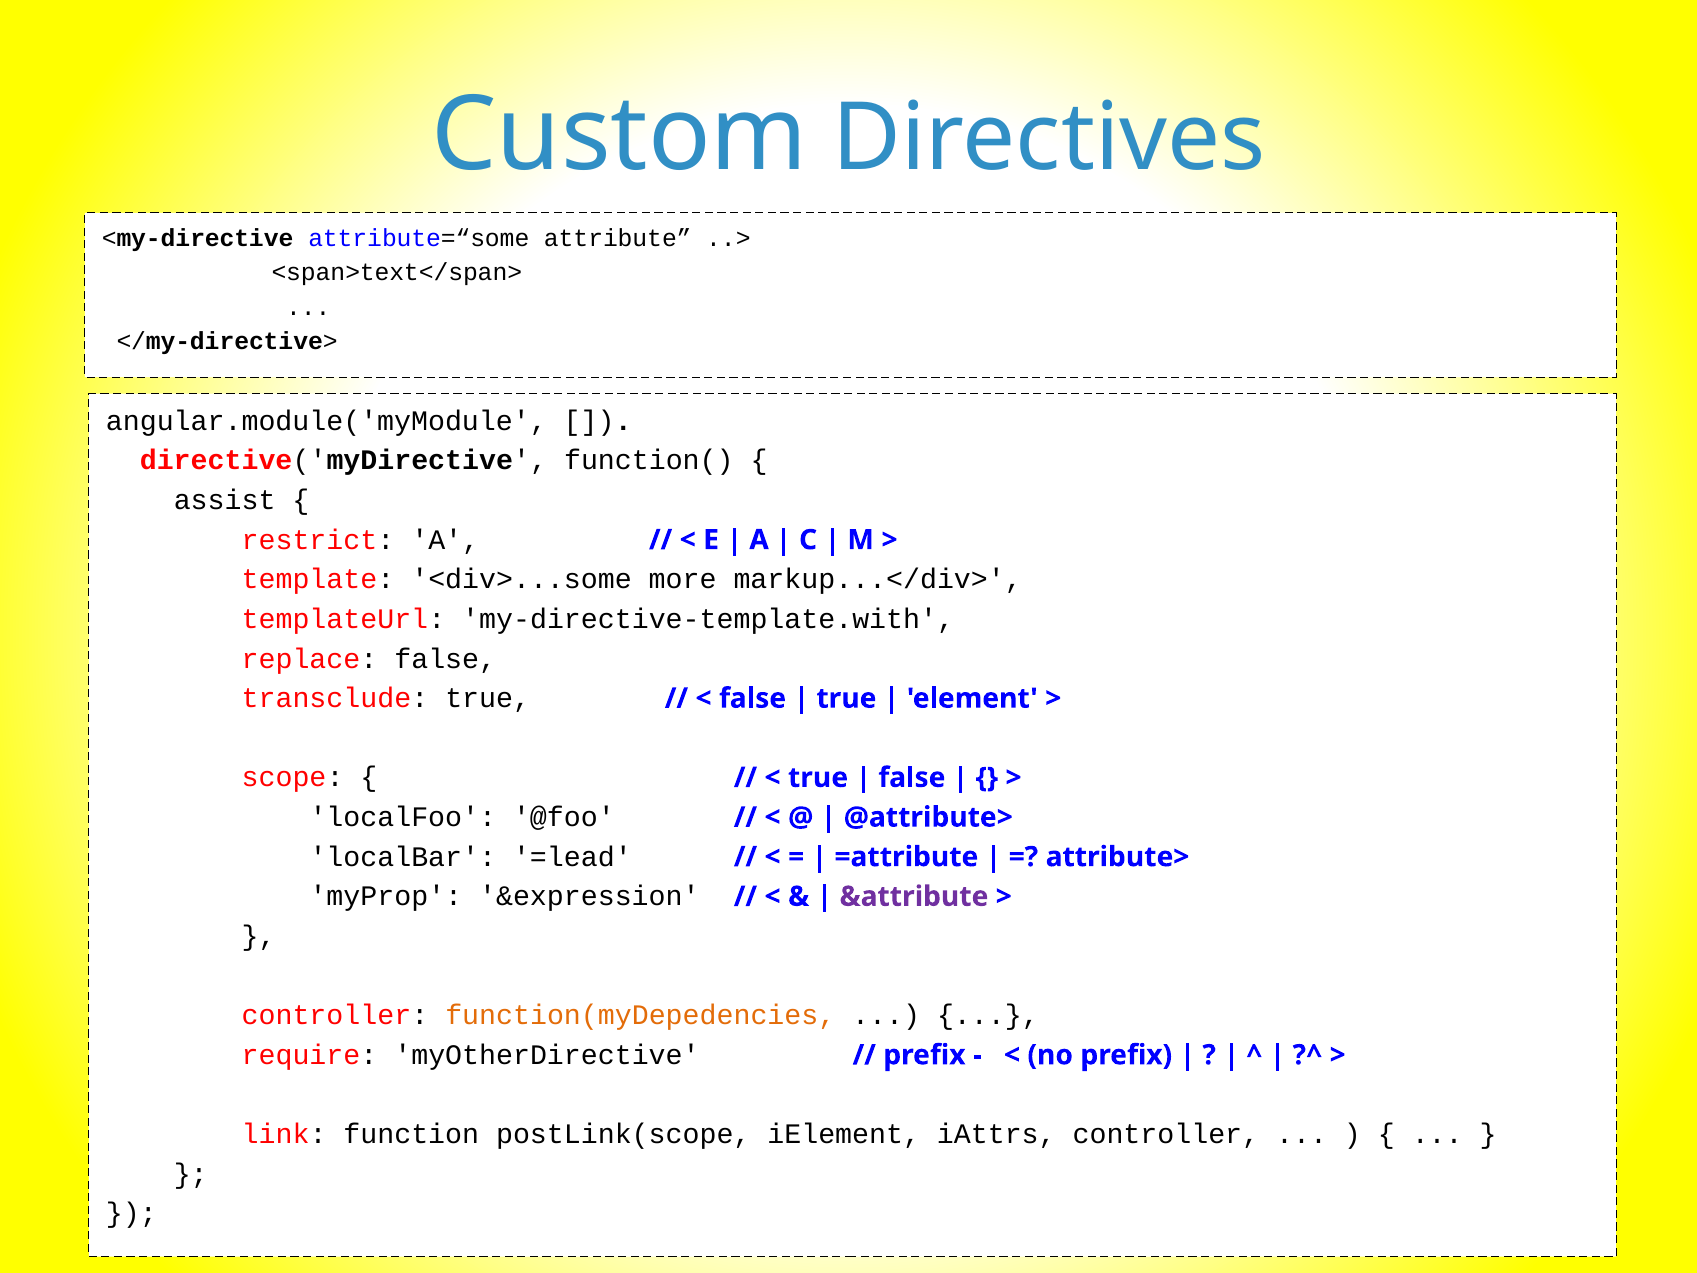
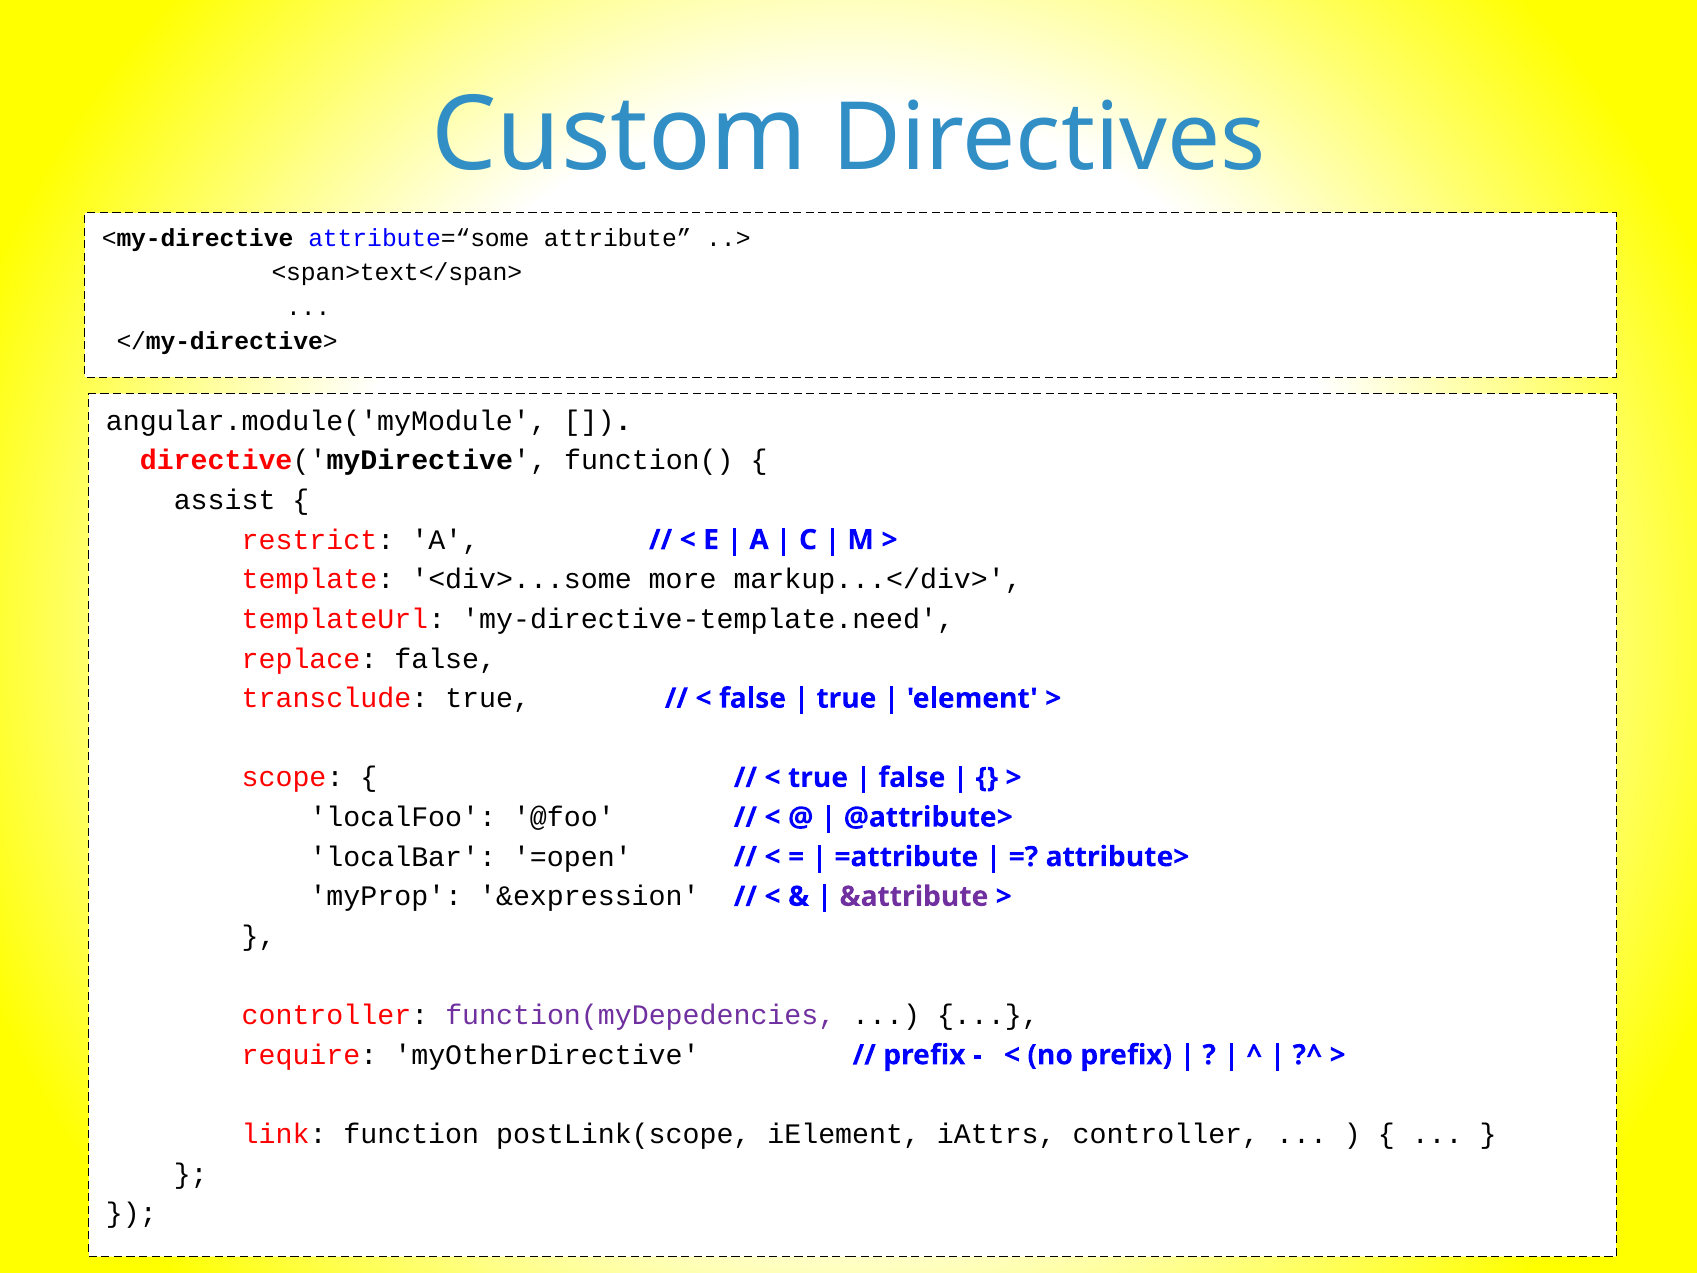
my-directive-template.with: my-directive-template.with -> my-directive-template.need
=lead: =lead -> =open
function(myDepedencies colour: orange -> purple
